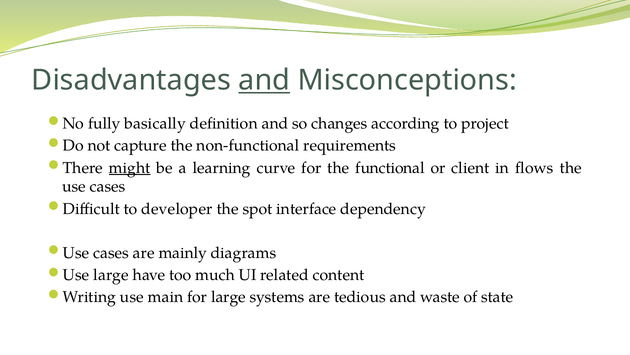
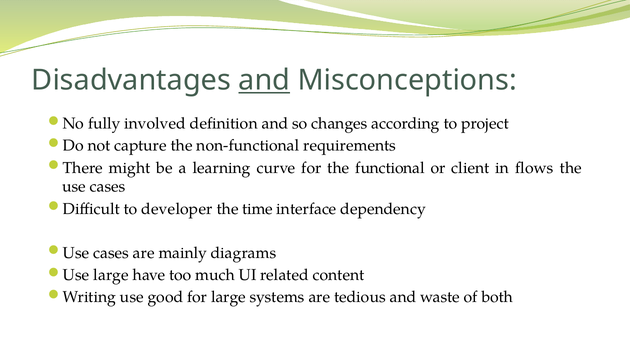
basically: basically -> involved
might underline: present -> none
spot: spot -> time
main: main -> good
state: state -> both
